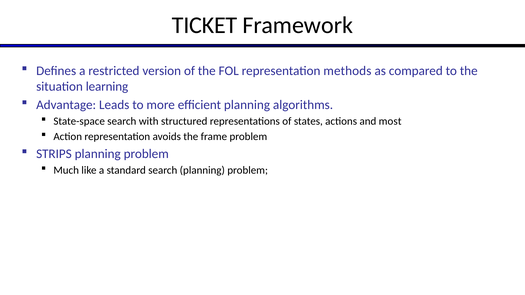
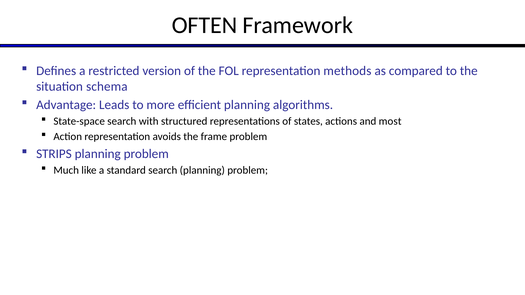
TICKET: TICKET -> OFTEN
learning: learning -> schema
